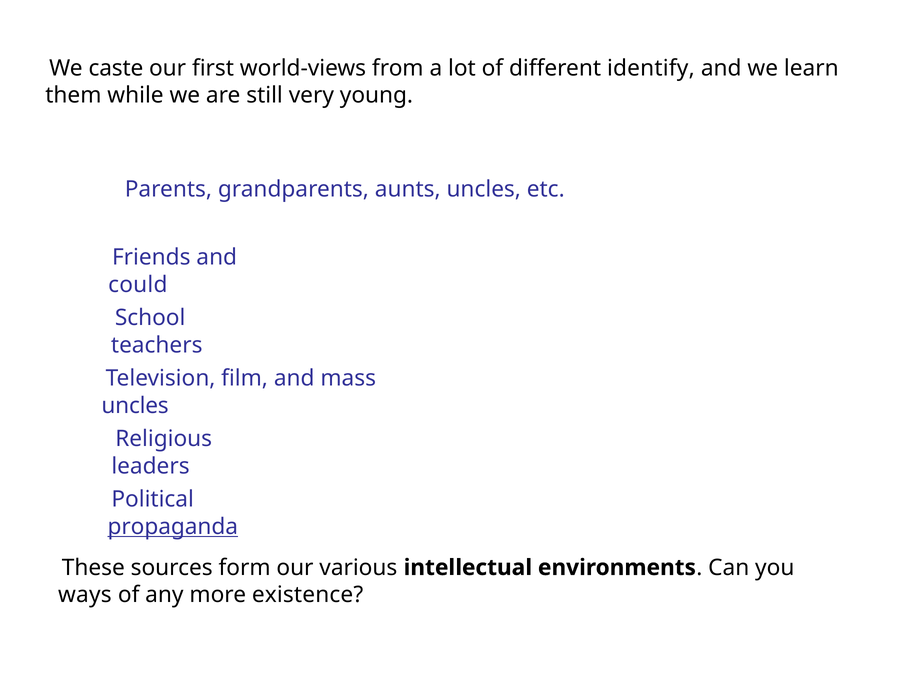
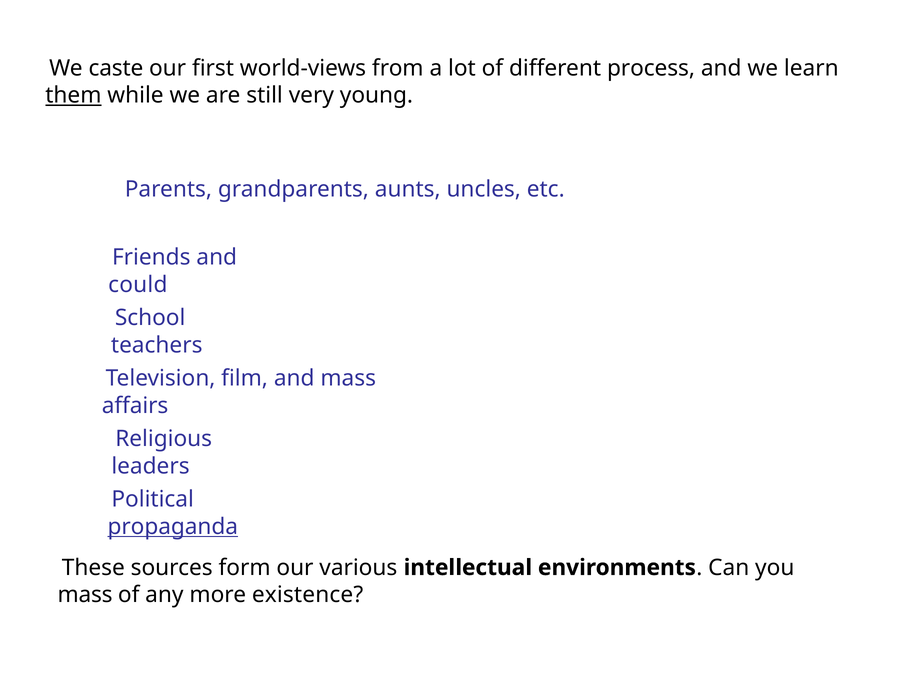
identify: identify -> process
them underline: none -> present
uncles at (135, 405): uncles -> affairs
ways at (85, 594): ways -> mass
